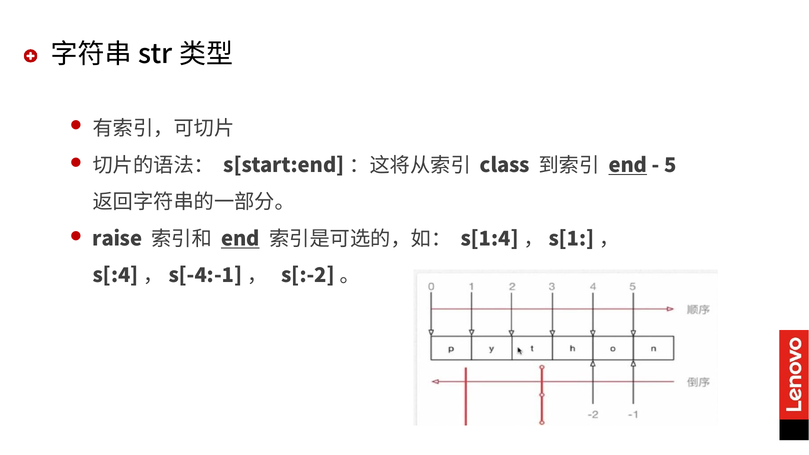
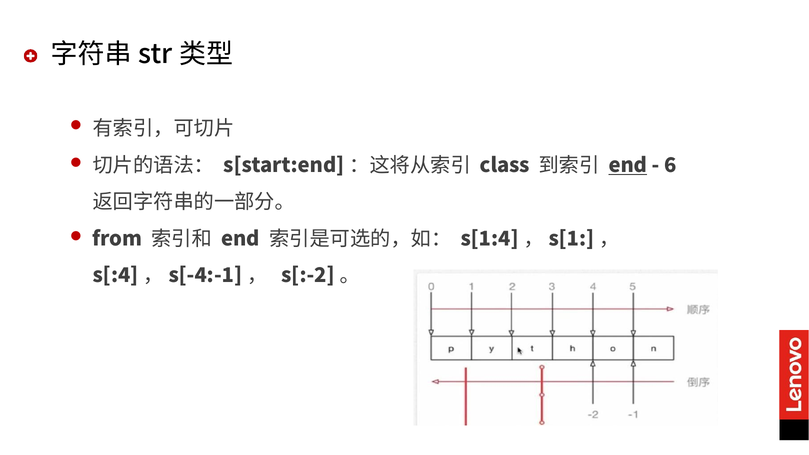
5: 5 -> 6
raise: raise -> from
end at (240, 239) underline: present -> none
